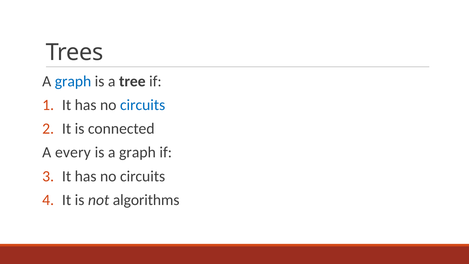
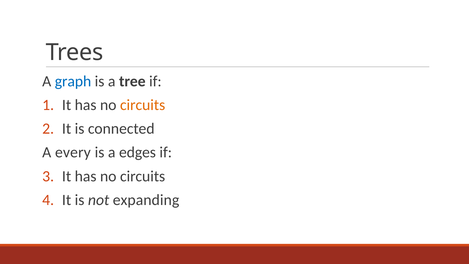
circuits at (143, 105) colour: blue -> orange
is a graph: graph -> edges
algorithms: algorithms -> expanding
